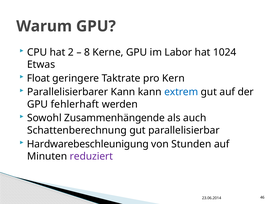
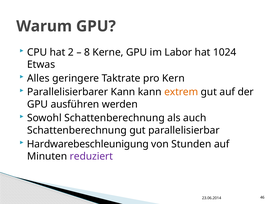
Float: Float -> Alles
extrem colour: blue -> orange
fehlerhaft: fehlerhaft -> ausführen
Sowohl Zusammenhängende: Zusammenhängende -> Schattenberechnung
